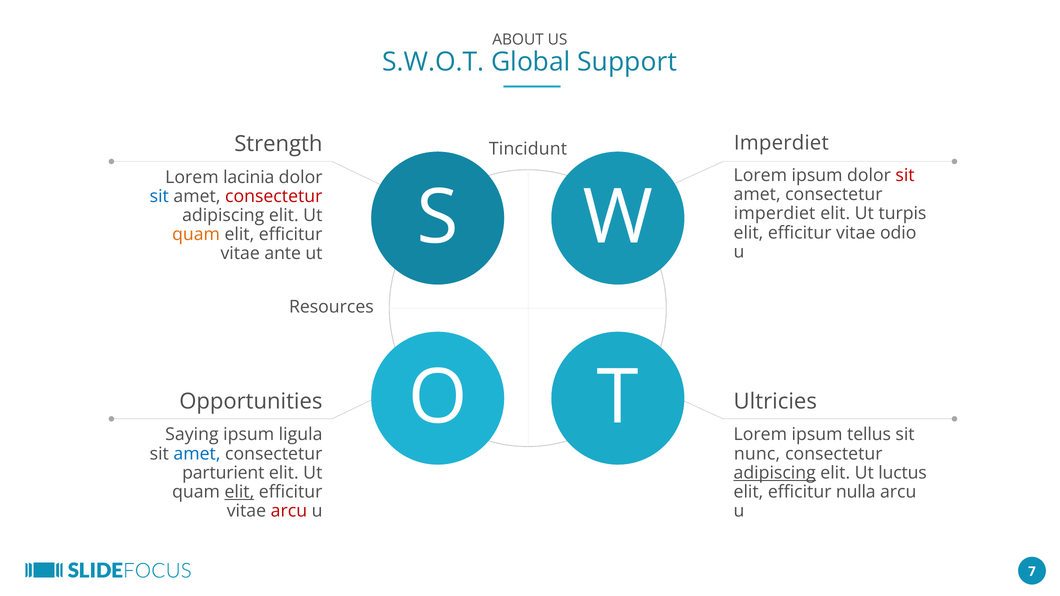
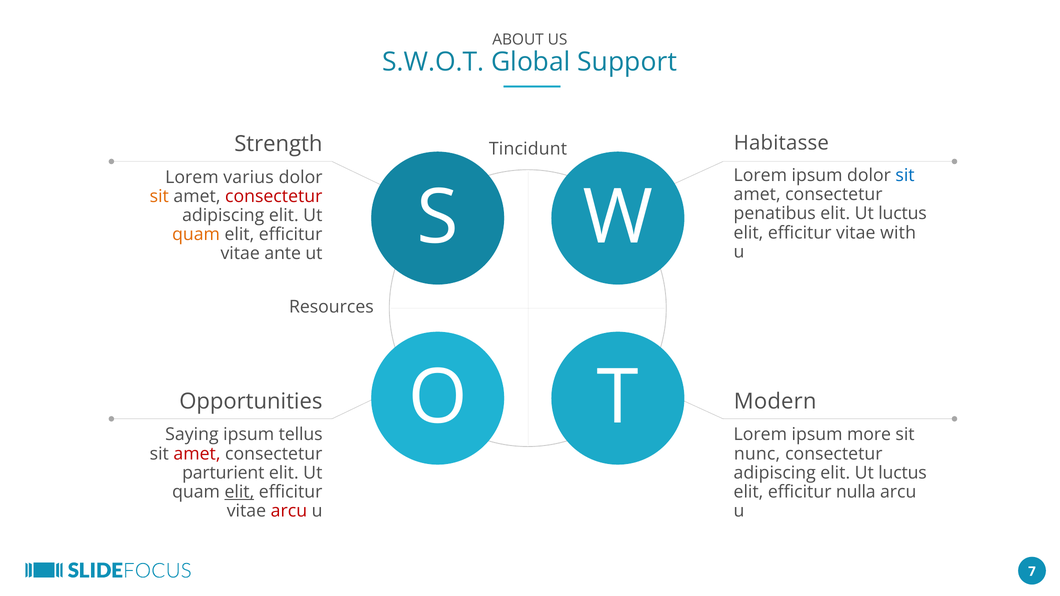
Imperdiet at (781, 143): Imperdiet -> Habitasse
sit at (905, 176) colour: red -> blue
lacinia: lacinia -> varius
sit at (159, 196) colour: blue -> orange
imperdiet at (775, 214): imperdiet -> penatibus
turpis at (902, 214): turpis -> luctus
odio: odio -> with
Ultricies: Ultricies -> Modern
ligula: ligula -> tellus
tellus: tellus -> more
amet at (197, 454) colour: blue -> red
adipiscing at (775, 473) underline: present -> none
